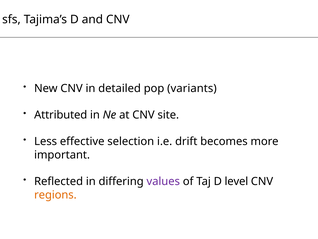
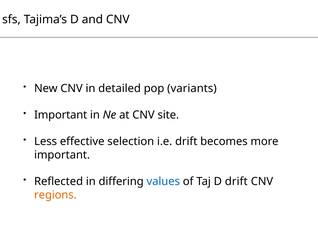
Attributed at (61, 115): Attributed -> Important
values colour: purple -> blue
D level: level -> drift
